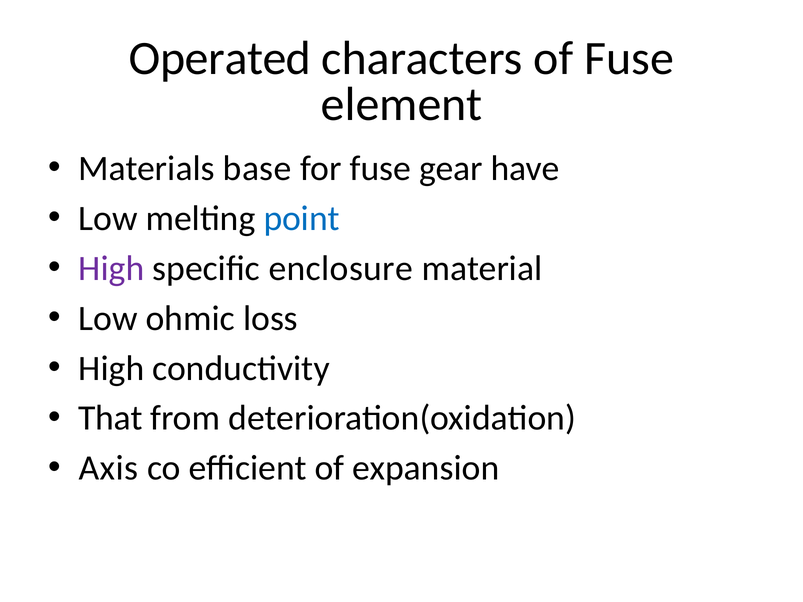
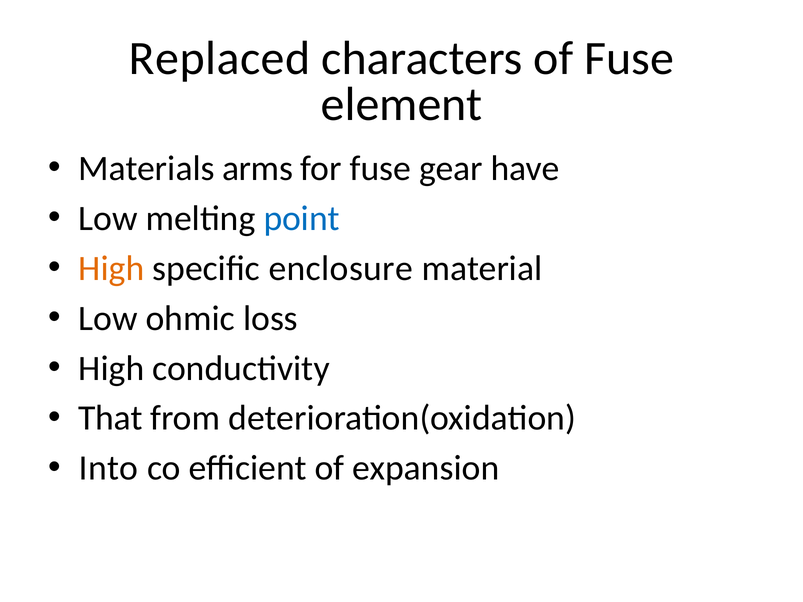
Operated: Operated -> Replaced
base: base -> arms
High at (111, 268) colour: purple -> orange
Axis: Axis -> Into
